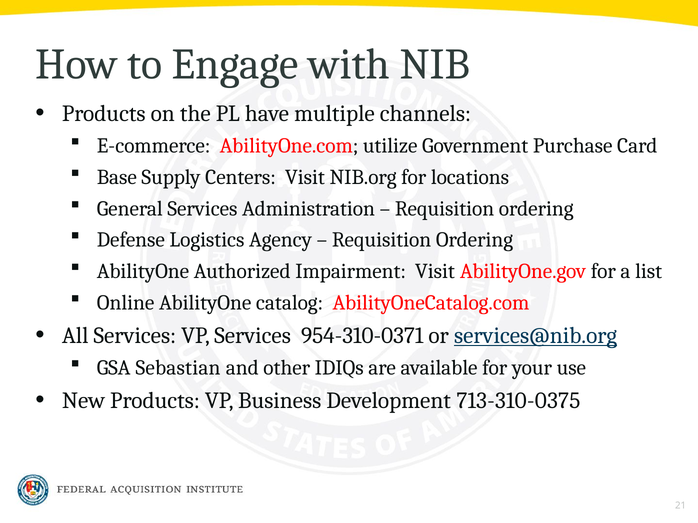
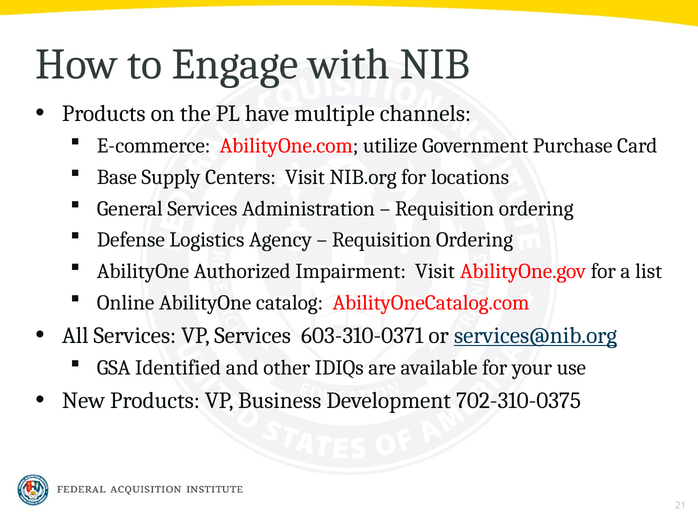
954-310-0371: 954-310-0371 -> 603-310-0371
Sebastian: Sebastian -> Identified
713-310-0375: 713-310-0375 -> 702-310-0375
